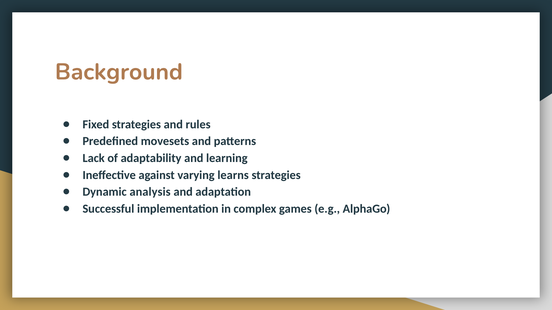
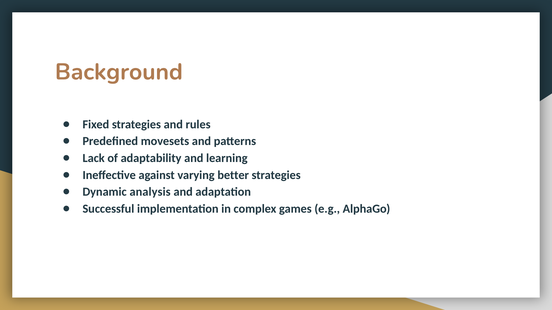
learns: learns -> better
